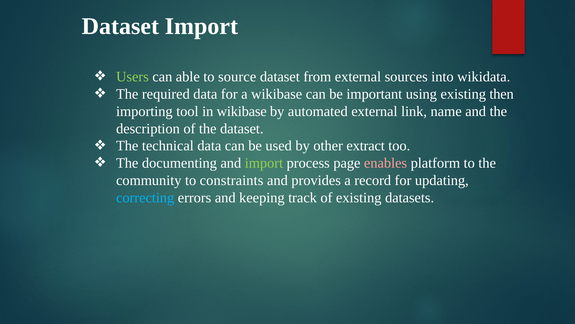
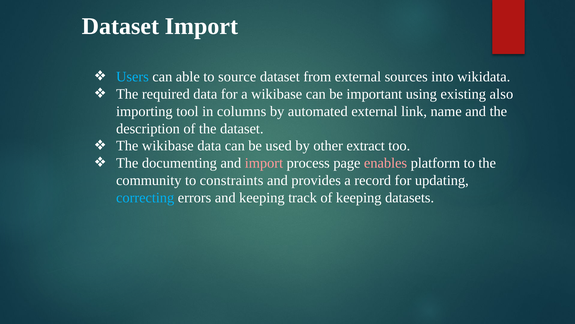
Users colour: light green -> light blue
then: then -> also
in wikibase: wikibase -> columns
The technical: technical -> wikibase
import at (264, 163) colour: light green -> pink
of existing: existing -> keeping
